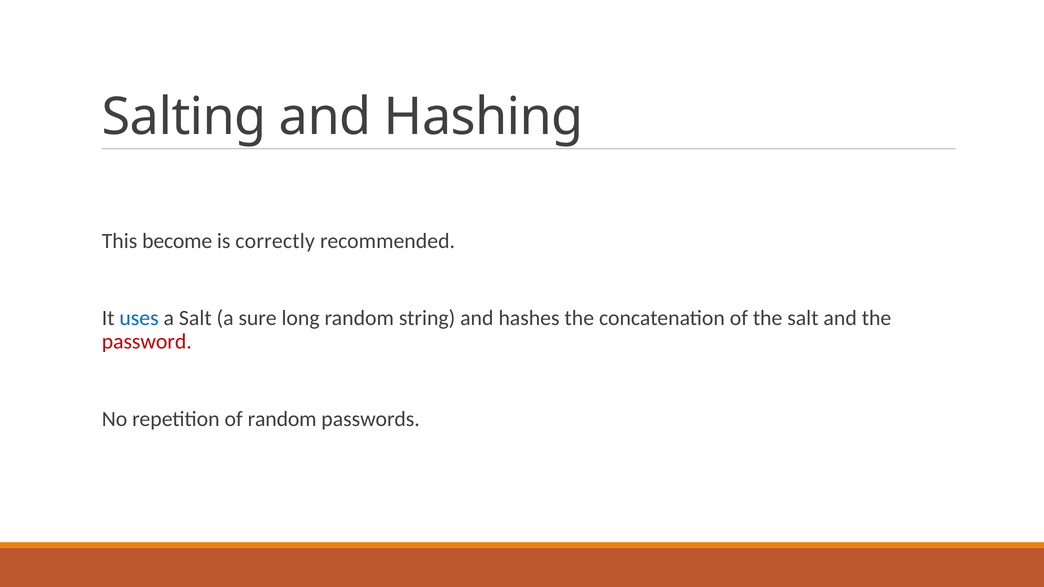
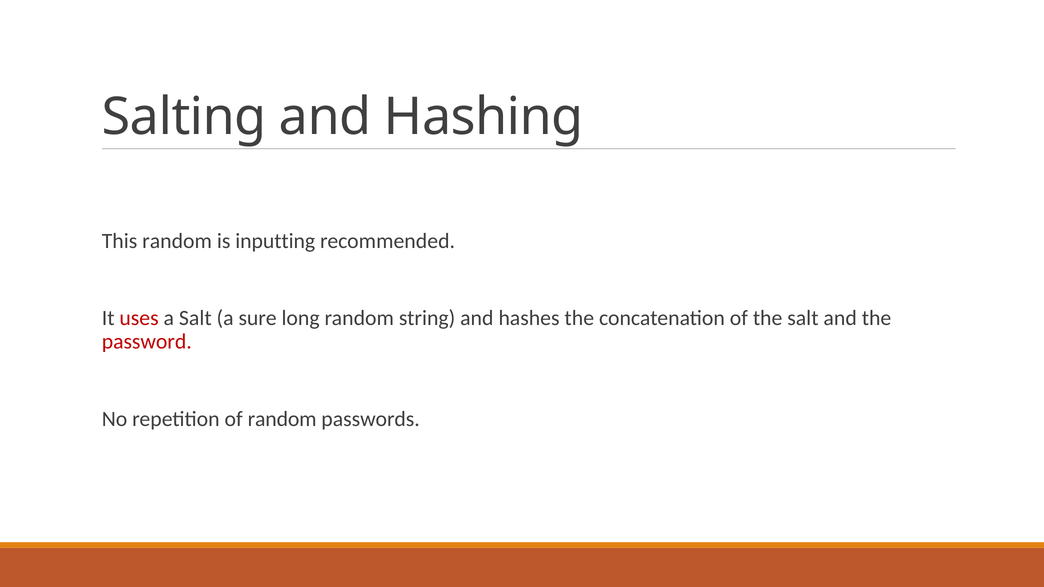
This become: become -> random
correctly: correctly -> inputting
uses colour: blue -> red
